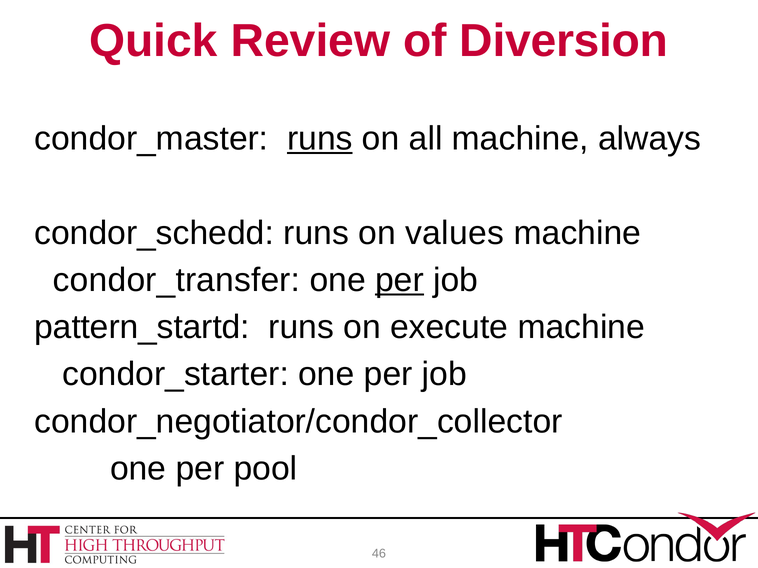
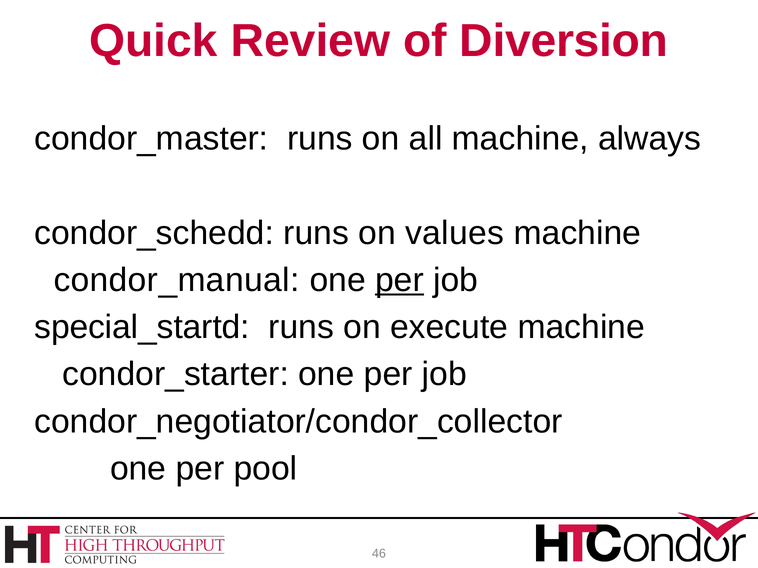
runs at (320, 139) underline: present -> none
condor_transfer: condor_transfer -> condor_manual
pattern_startd: pattern_startd -> special_startd
